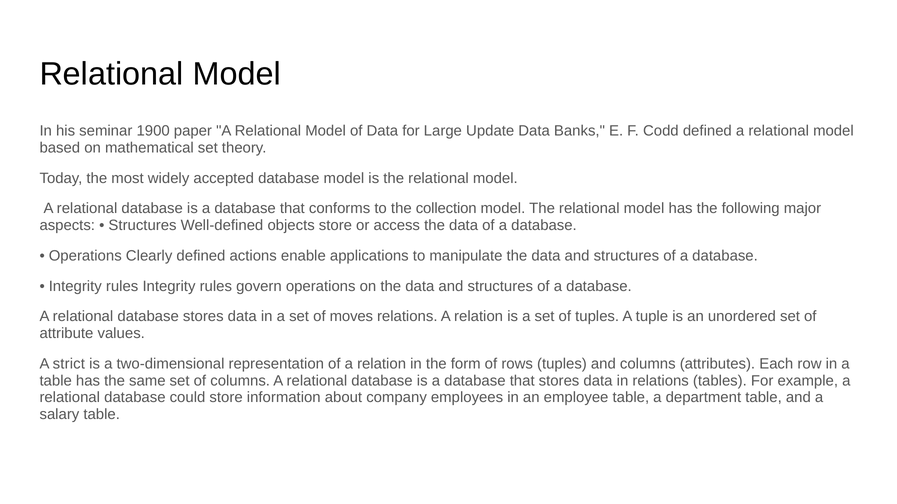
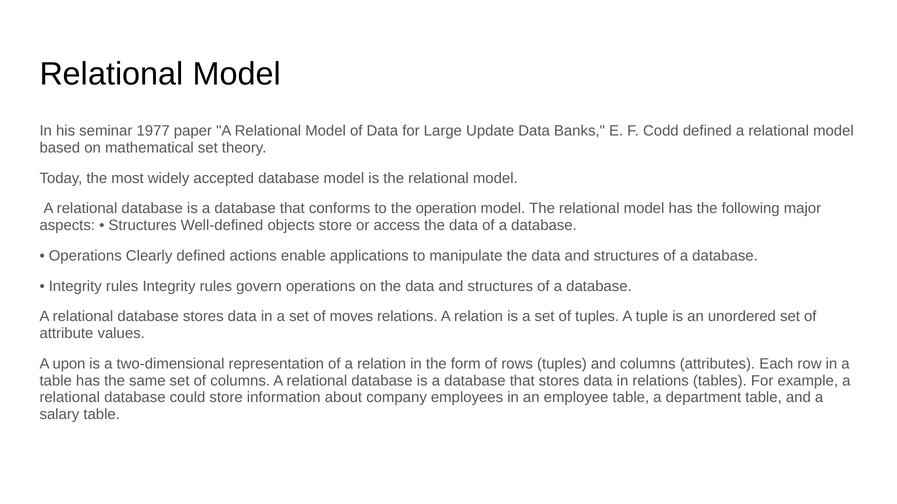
1900: 1900 -> 1977
collection: collection -> operation
strict: strict -> upon
